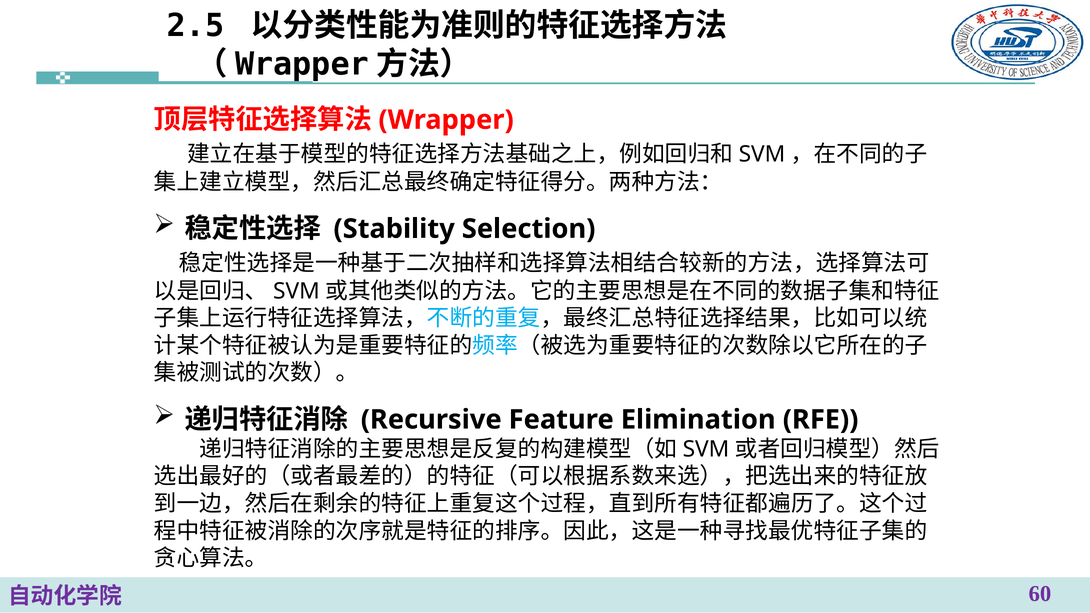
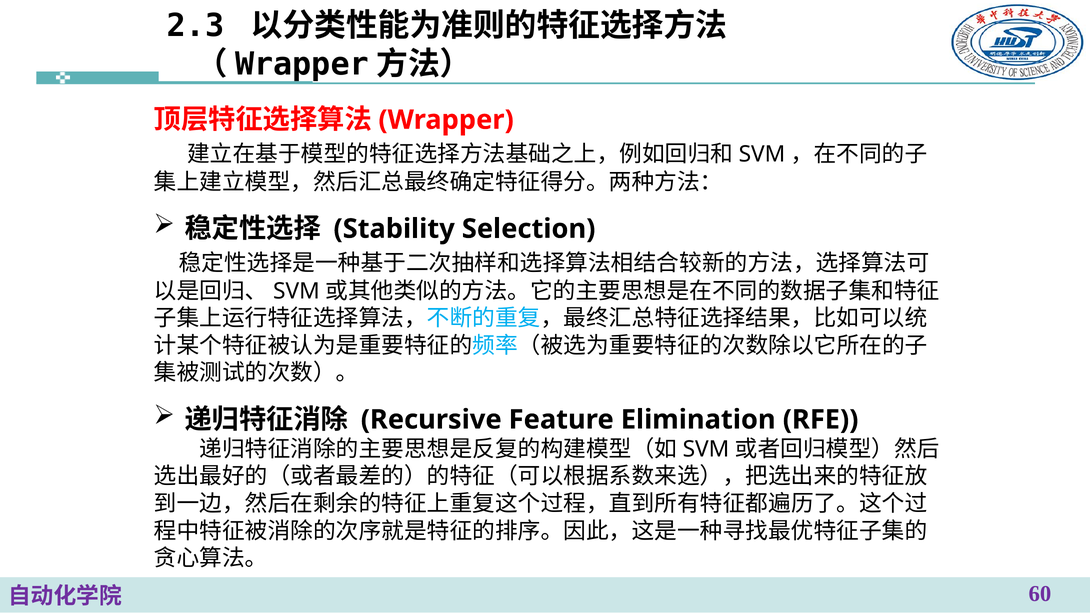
2.5: 2.5 -> 2.3
